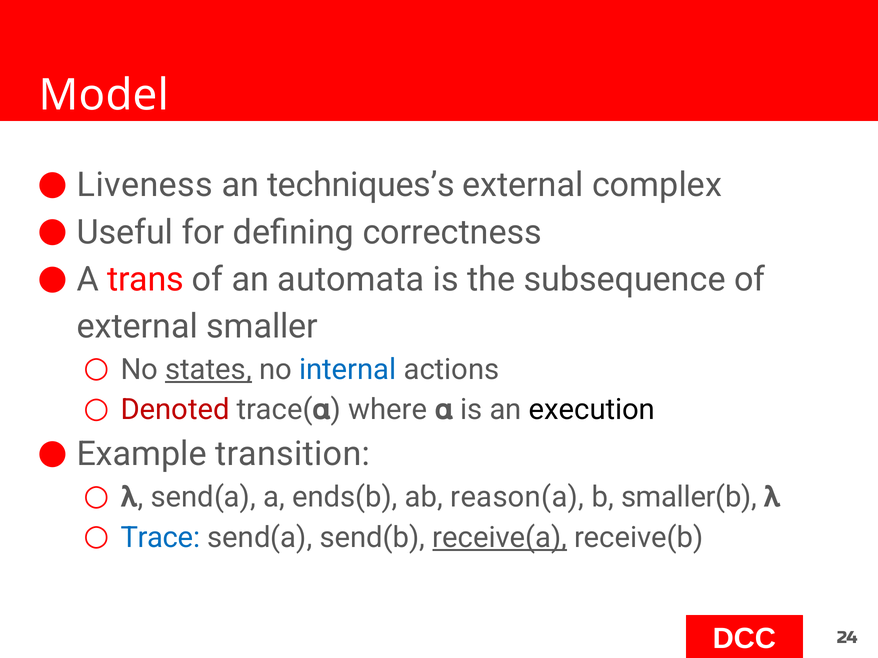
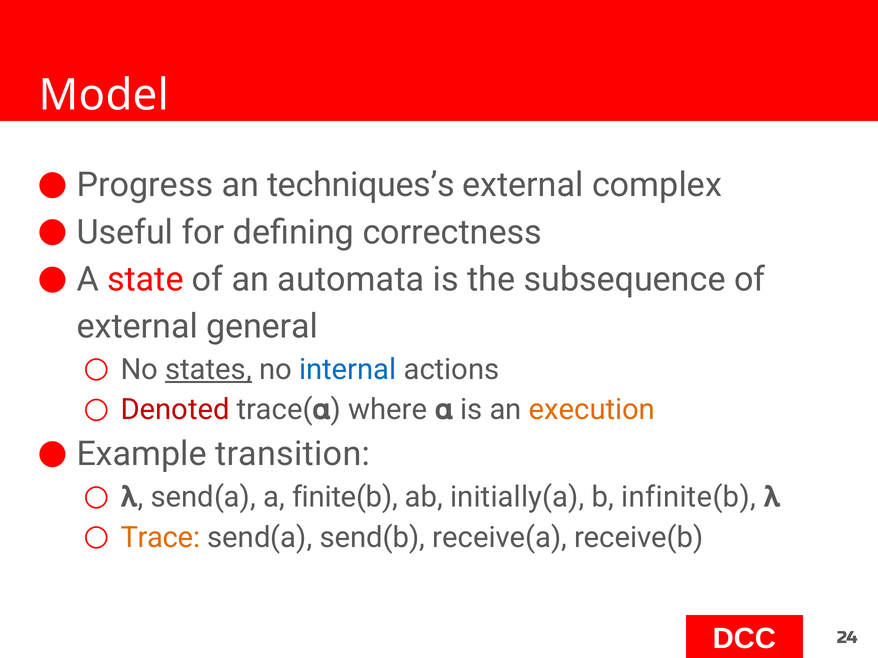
Liveness: Liveness -> Progress
trans: trans -> state
smaller: smaller -> general
execution colour: black -> orange
ends(b: ends(b -> finite(b
reason(a: reason(a -> initially(a
smaller(b: smaller(b -> infinite(b
Trace colour: blue -> orange
receive(a underline: present -> none
